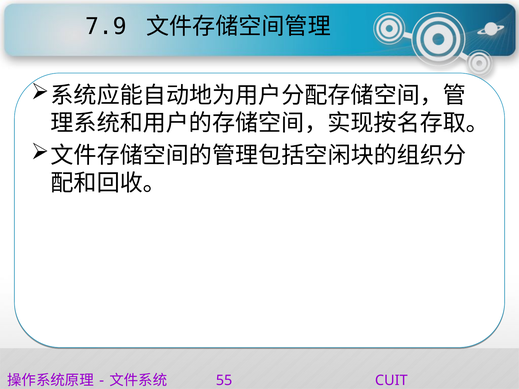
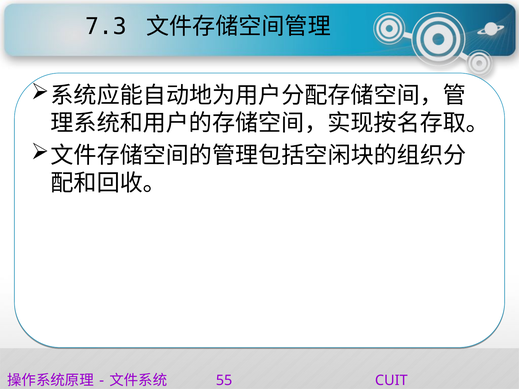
7.9: 7.9 -> 7.3
